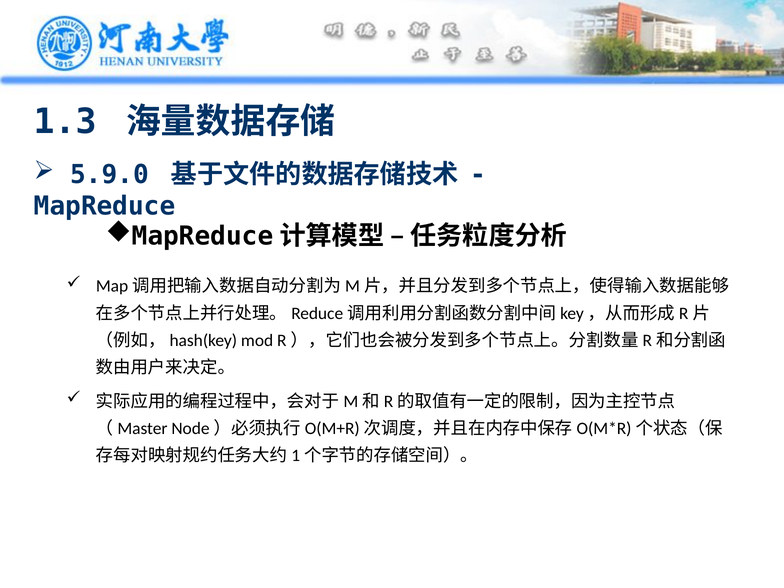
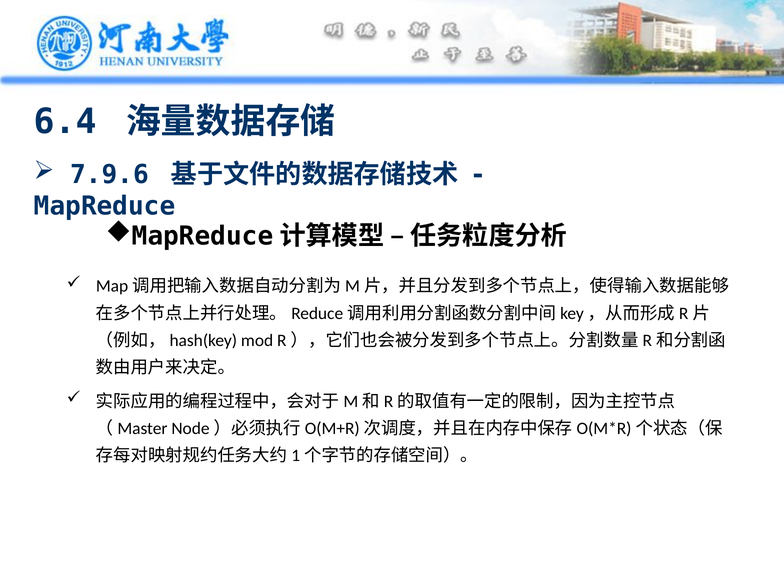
1.3: 1.3 -> 6.4
5.9.0: 5.9.0 -> 7.9.6
